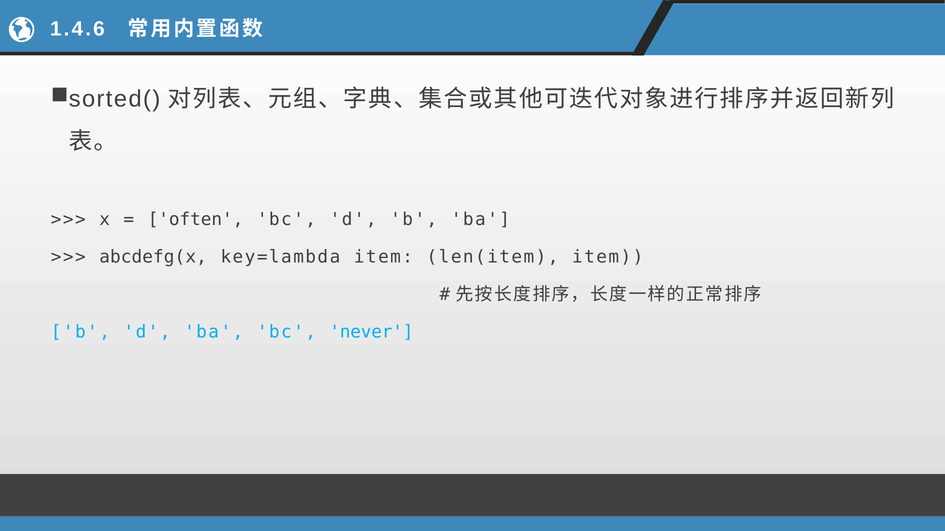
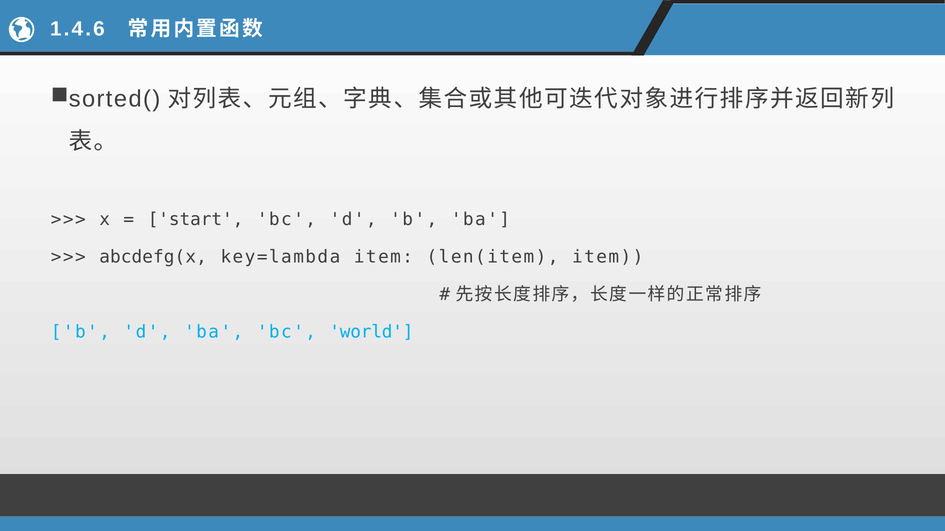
often: often -> start
never: never -> world
